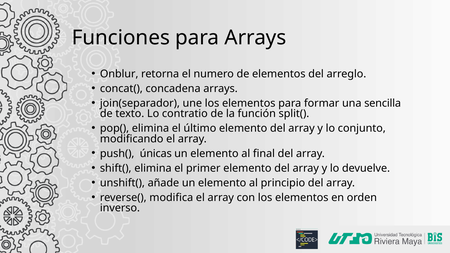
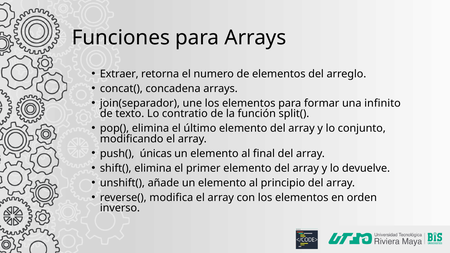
Onblur: Onblur -> Extraer
sencilla: sencilla -> infinito
